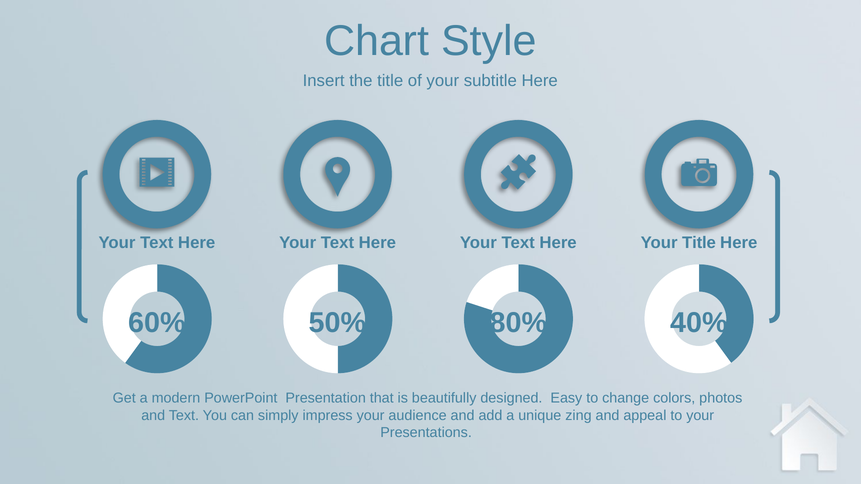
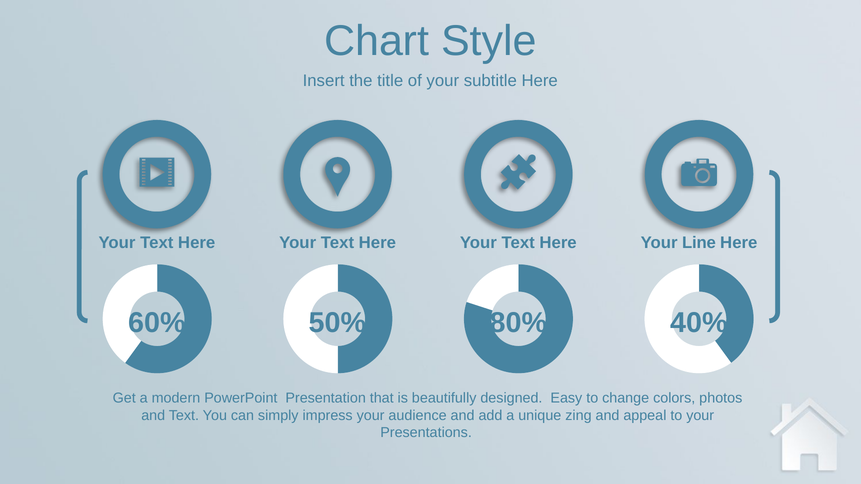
Your Title: Title -> Line
